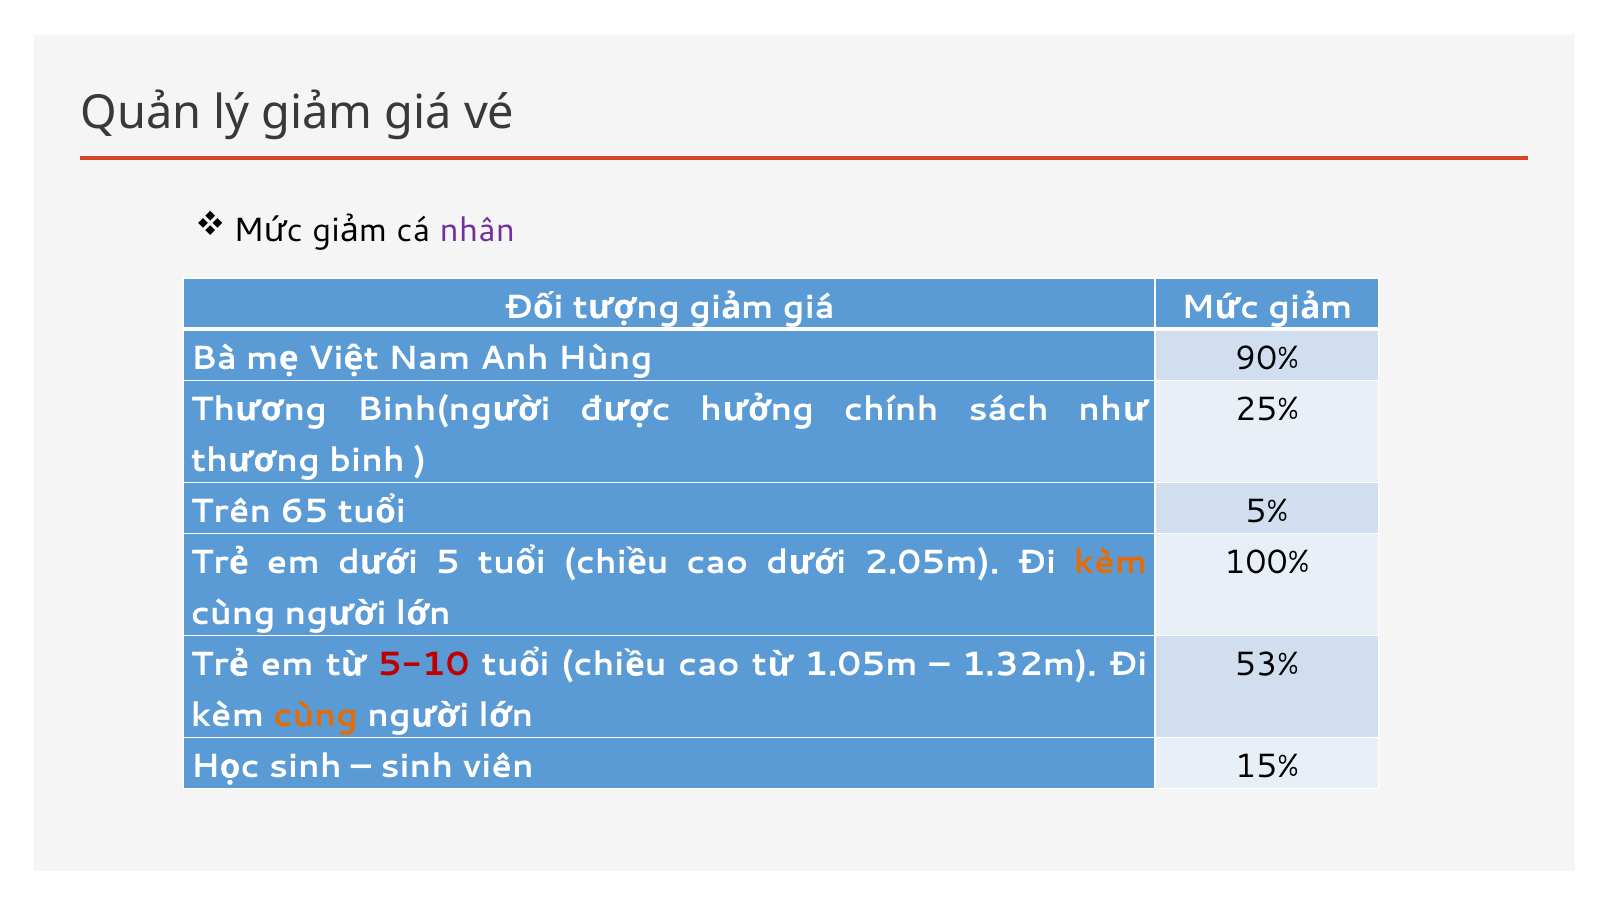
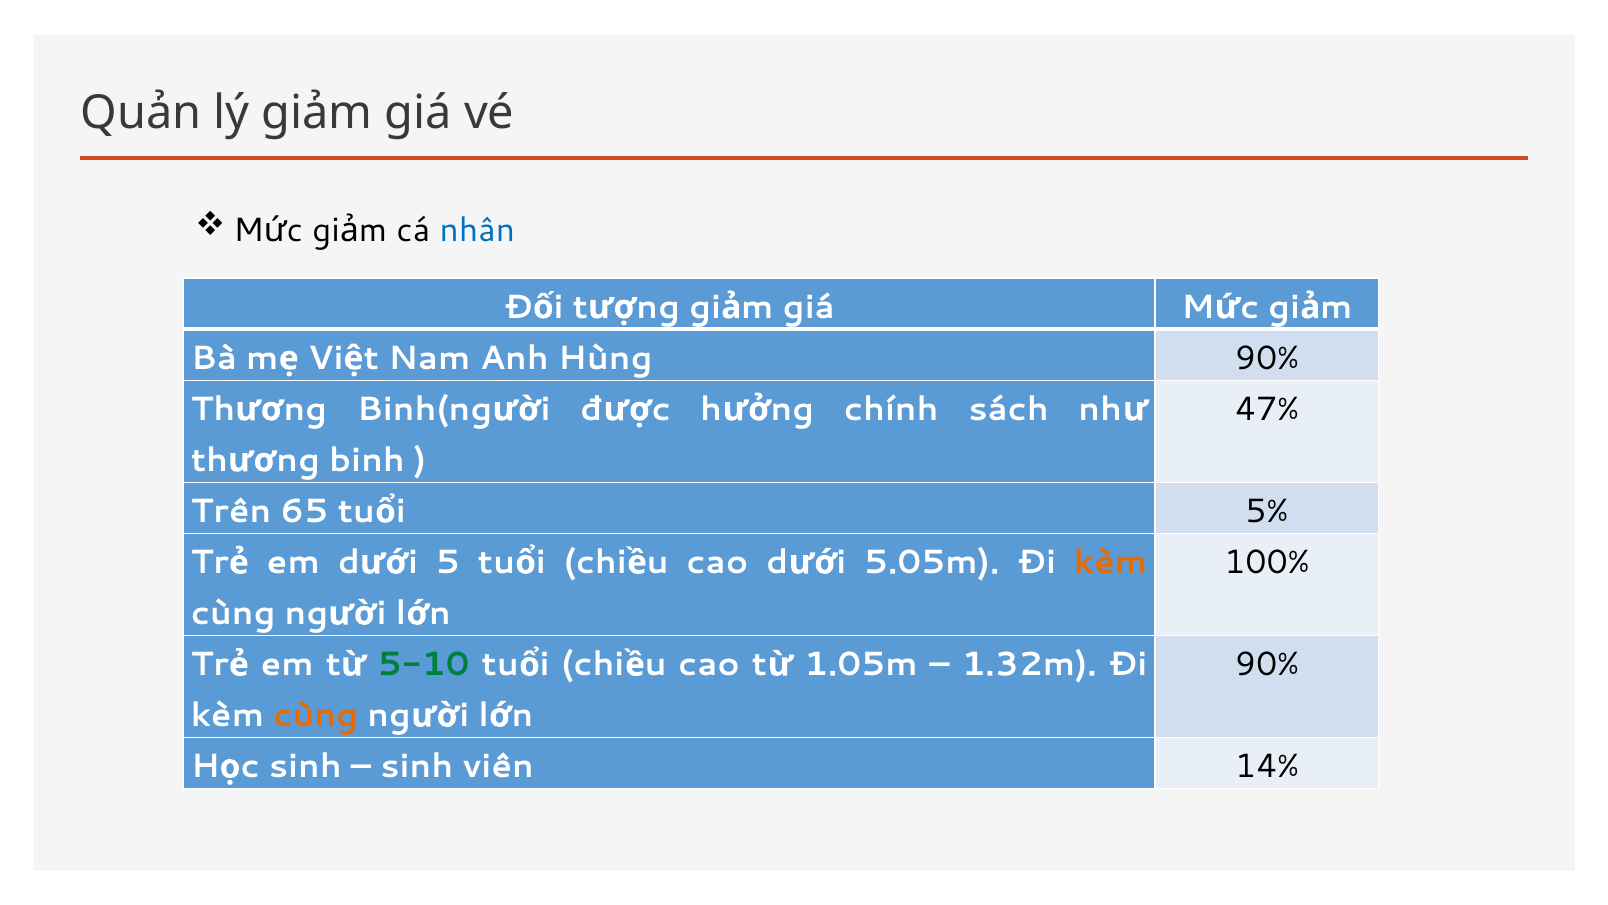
nhân colour: purple -> blue
25%: 25% -> 47%
2.05m: 2.05m -> 5.05m
5-10 colour: red -> green
53% at (1267, 664): 53% -> 90%
15%: 15% -> 14%
